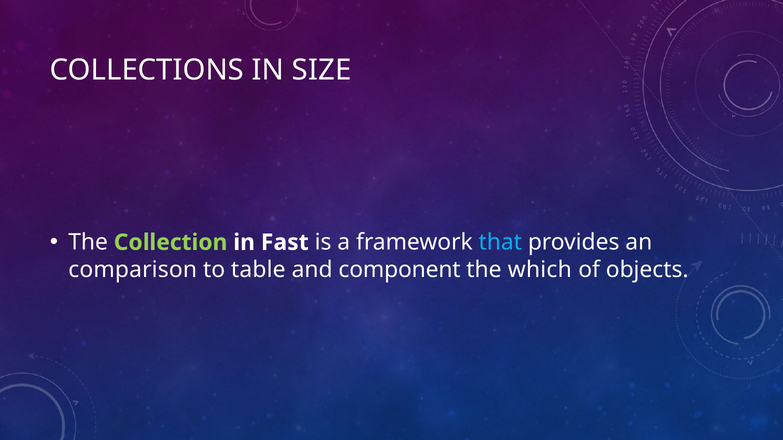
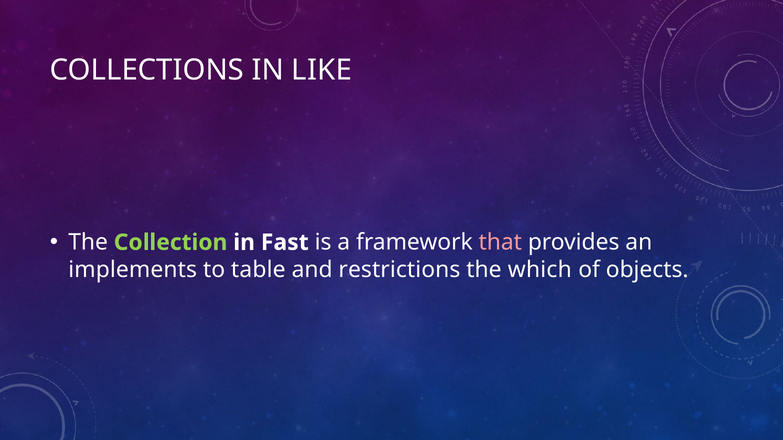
SIZE: SIZE -> LIKE
that colour: light blue -> pink
comparison: comparison -> implements
component: component -> restrictions
